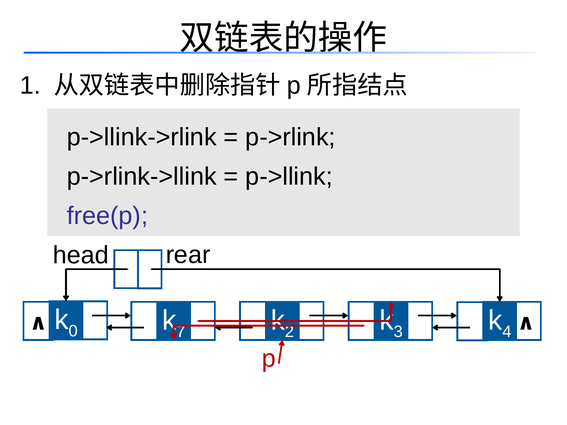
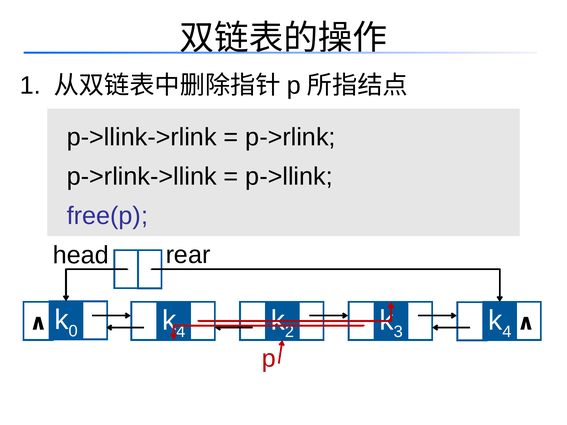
7 at (181, 332): 7 -> 4
